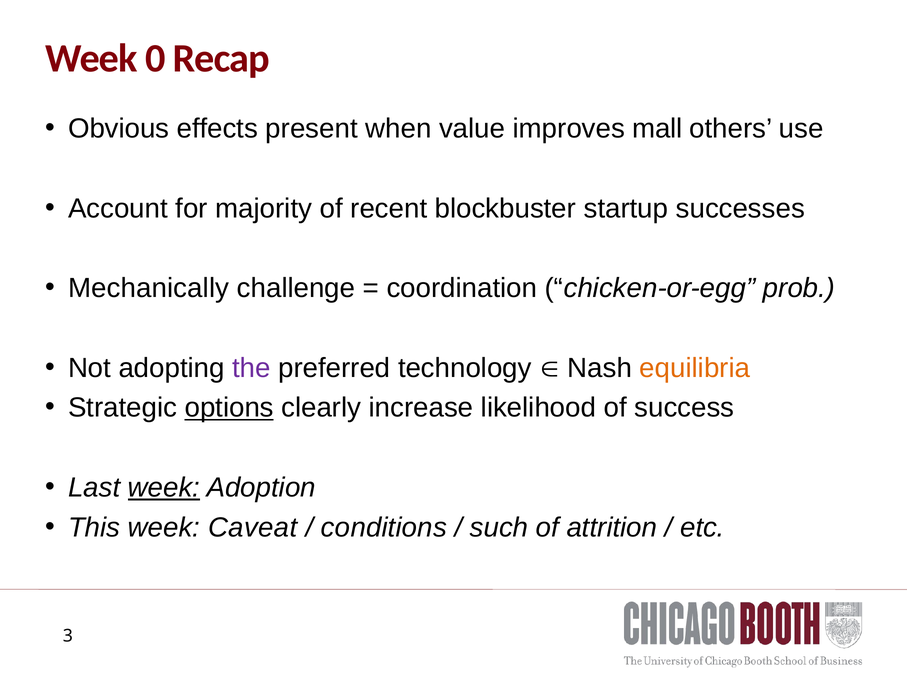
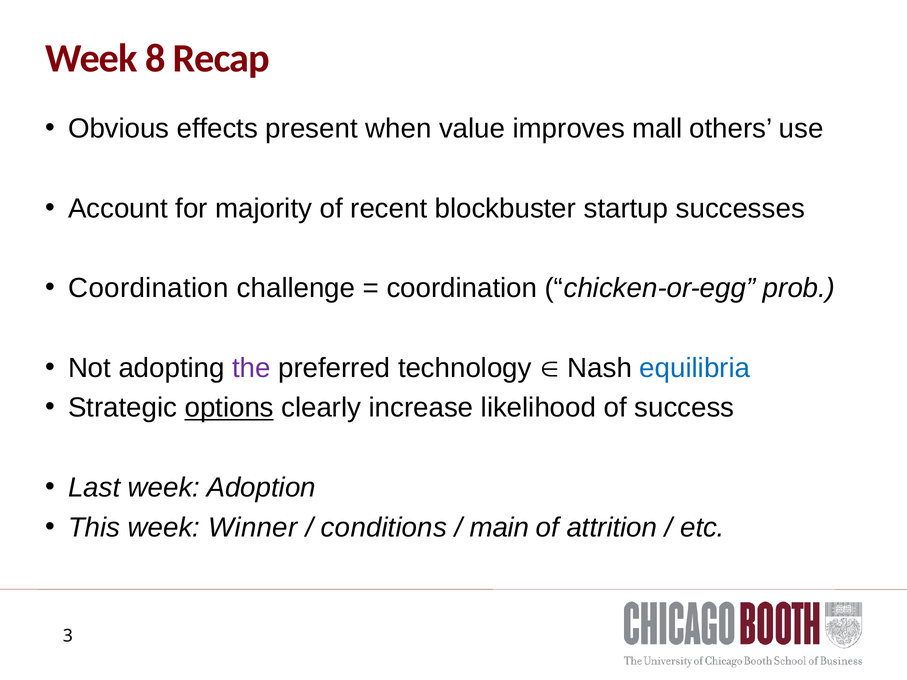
0: 0 -> 8
Mechanically at (149, 288): Mechanically -> Coordination
equilibria colour: orange -> blue
week at (164, 488) underline: present -> none
Caveat: Caveat -> Winner
such: such -> main
